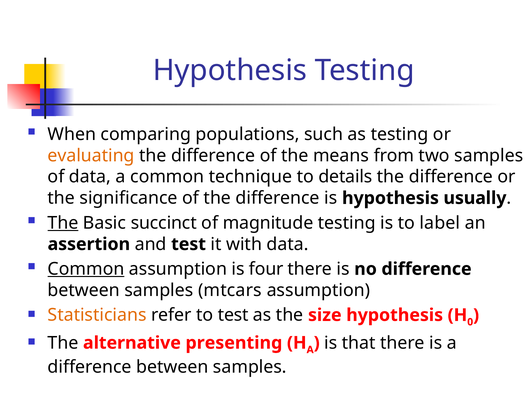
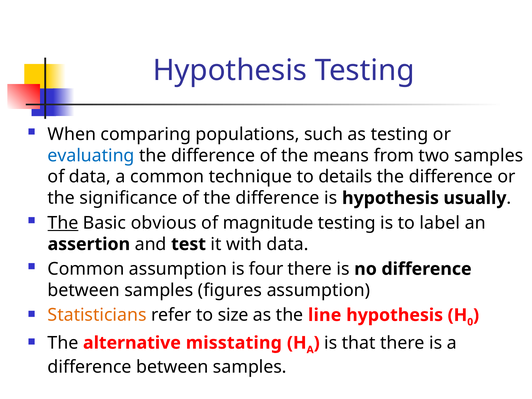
evaluating colour: orange -> blue
succinct: succinct -> obvious
Common at (86, 269) underline: present -> none
mtcars: mtcars -> figures
to test: test -> size
size: size -> line
presenting: presenting -> misstating
